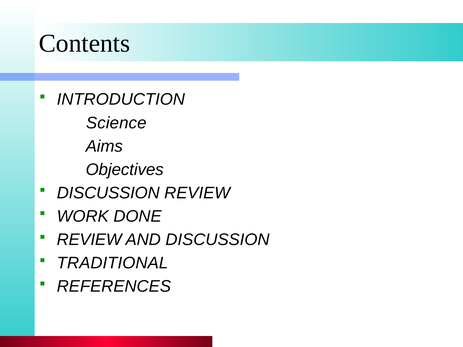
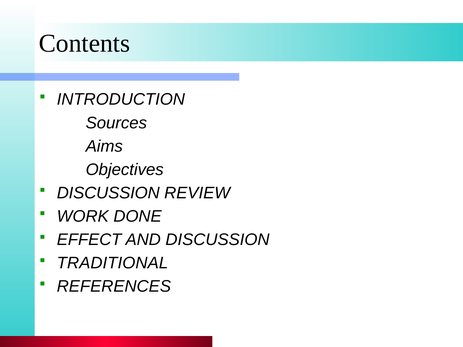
Science: Science -> Sources
REVIEW at (89, 240): REVIEW -> EFFECT
